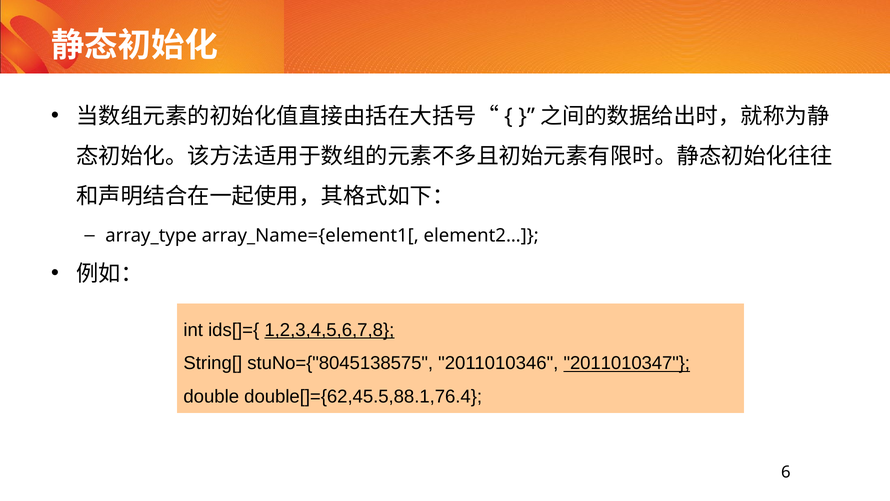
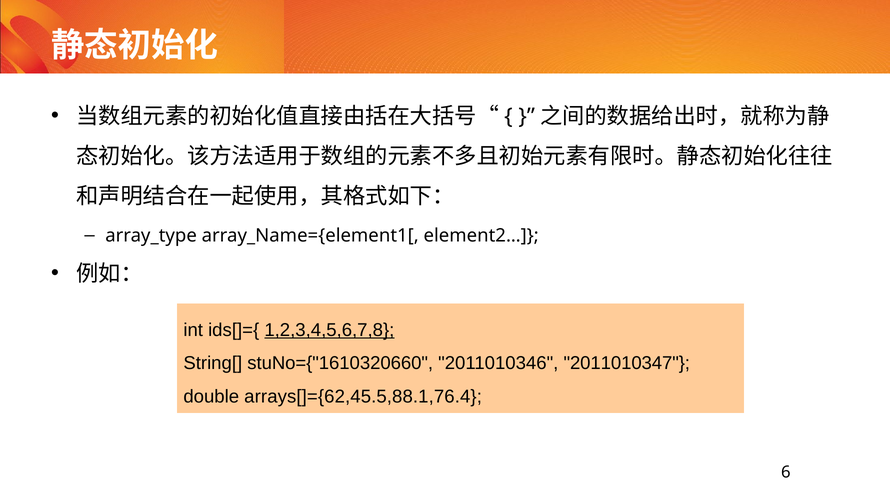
stuNo={"8045138575: stuNo={"8045138575 -> stuNo={"1610320660
2011010347 underline: present -> none
double[]={62,45.5,88.1,76.4: double[]={62,45.5,88.1,76.4 -> arrays[]={62,45.5,88.1,76.4
